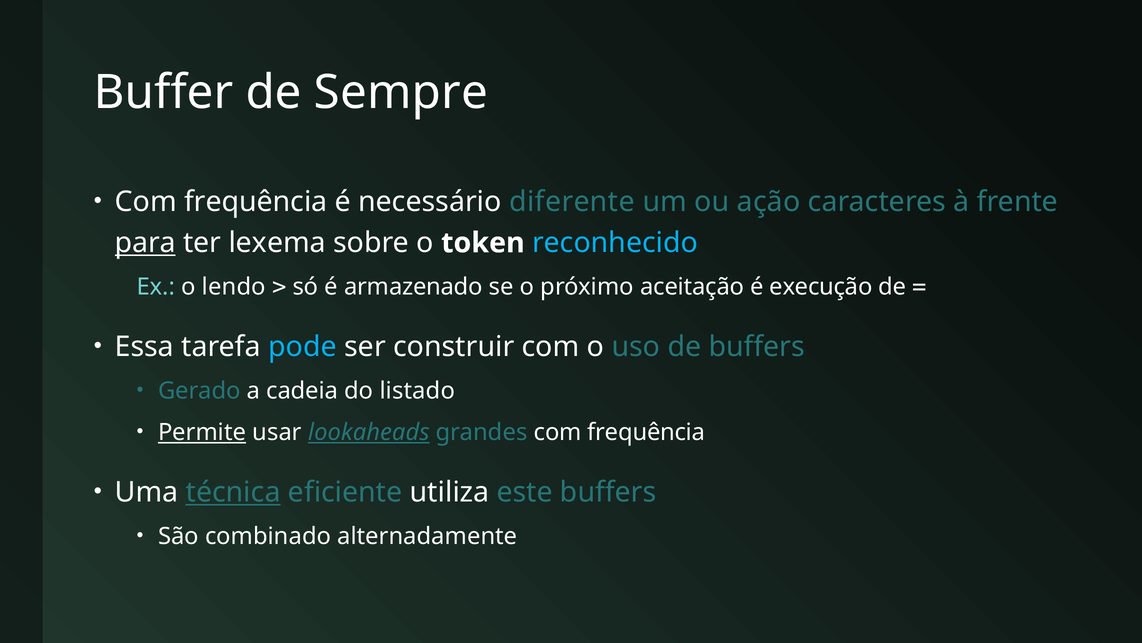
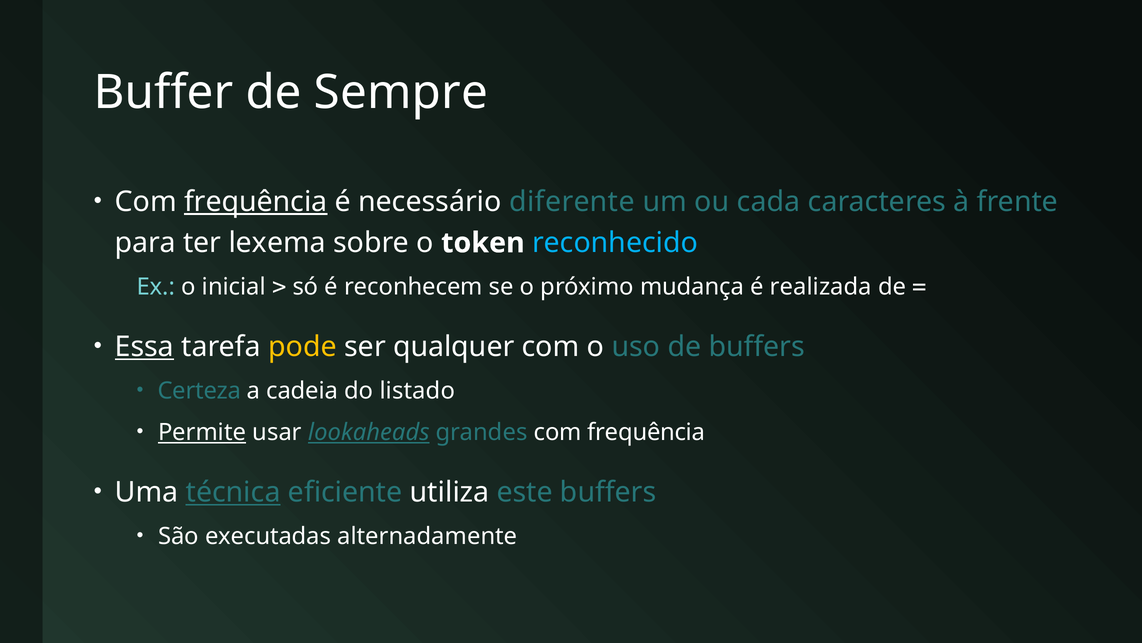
frequência at (256, 202) underline: none -> present
ação: ação -> cada
para underline: present -> none
lendo: lendo -> inicial
armazenado: armazenado -> reconhecem
aceitação: aceitação -> mudança
execução: execução -> realizada
Essa underline: none -> present
pode colour: light blue -> yellow
construir: construir -> qualquer
Gerado: Gerado -> Certeza
combinado: combinado -> executadas
